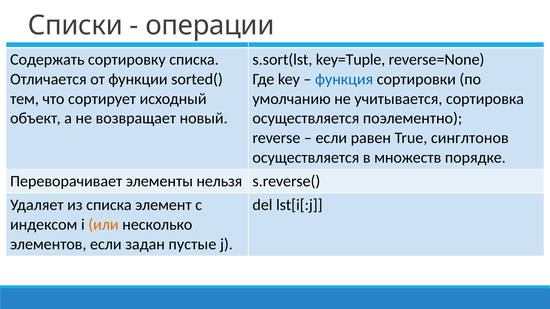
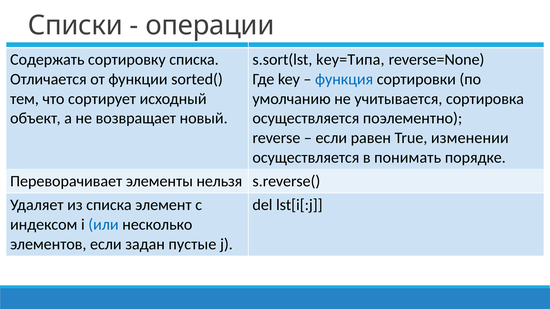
key=Tuple: key=Tuple -> key=Типа
синглтонов: синглтонов -> изменении
множеств: множеств -> понимать
или colour: orange -> blue
